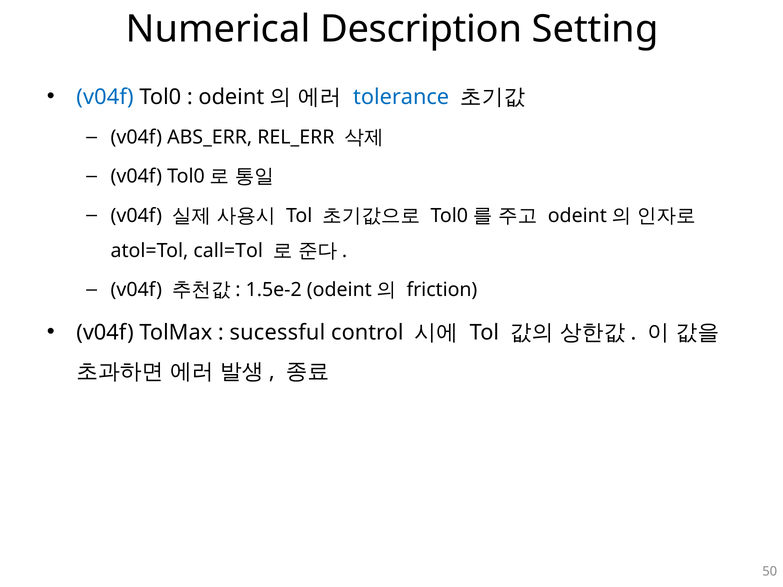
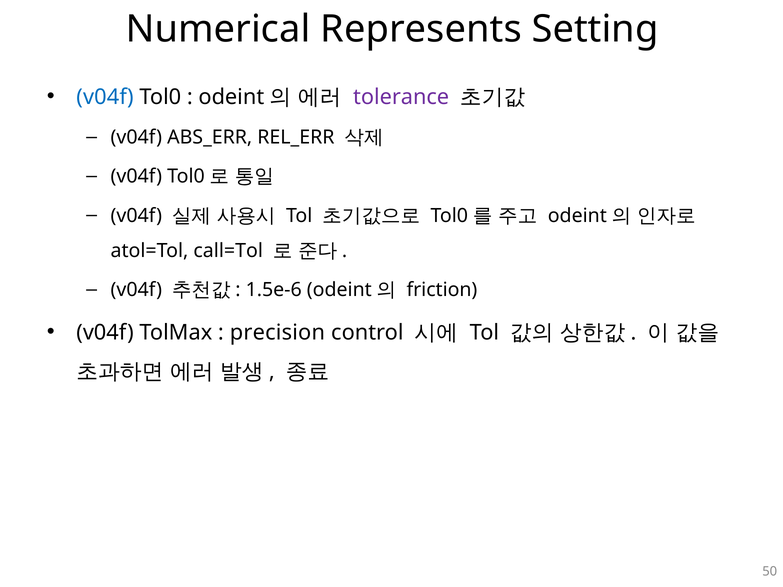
Description: Description -> Represents
tolerance colour: blue -> purple
1.5e-2: 1.5e-2 -> 1.5e-6
sucessful: sucessful -> precision
